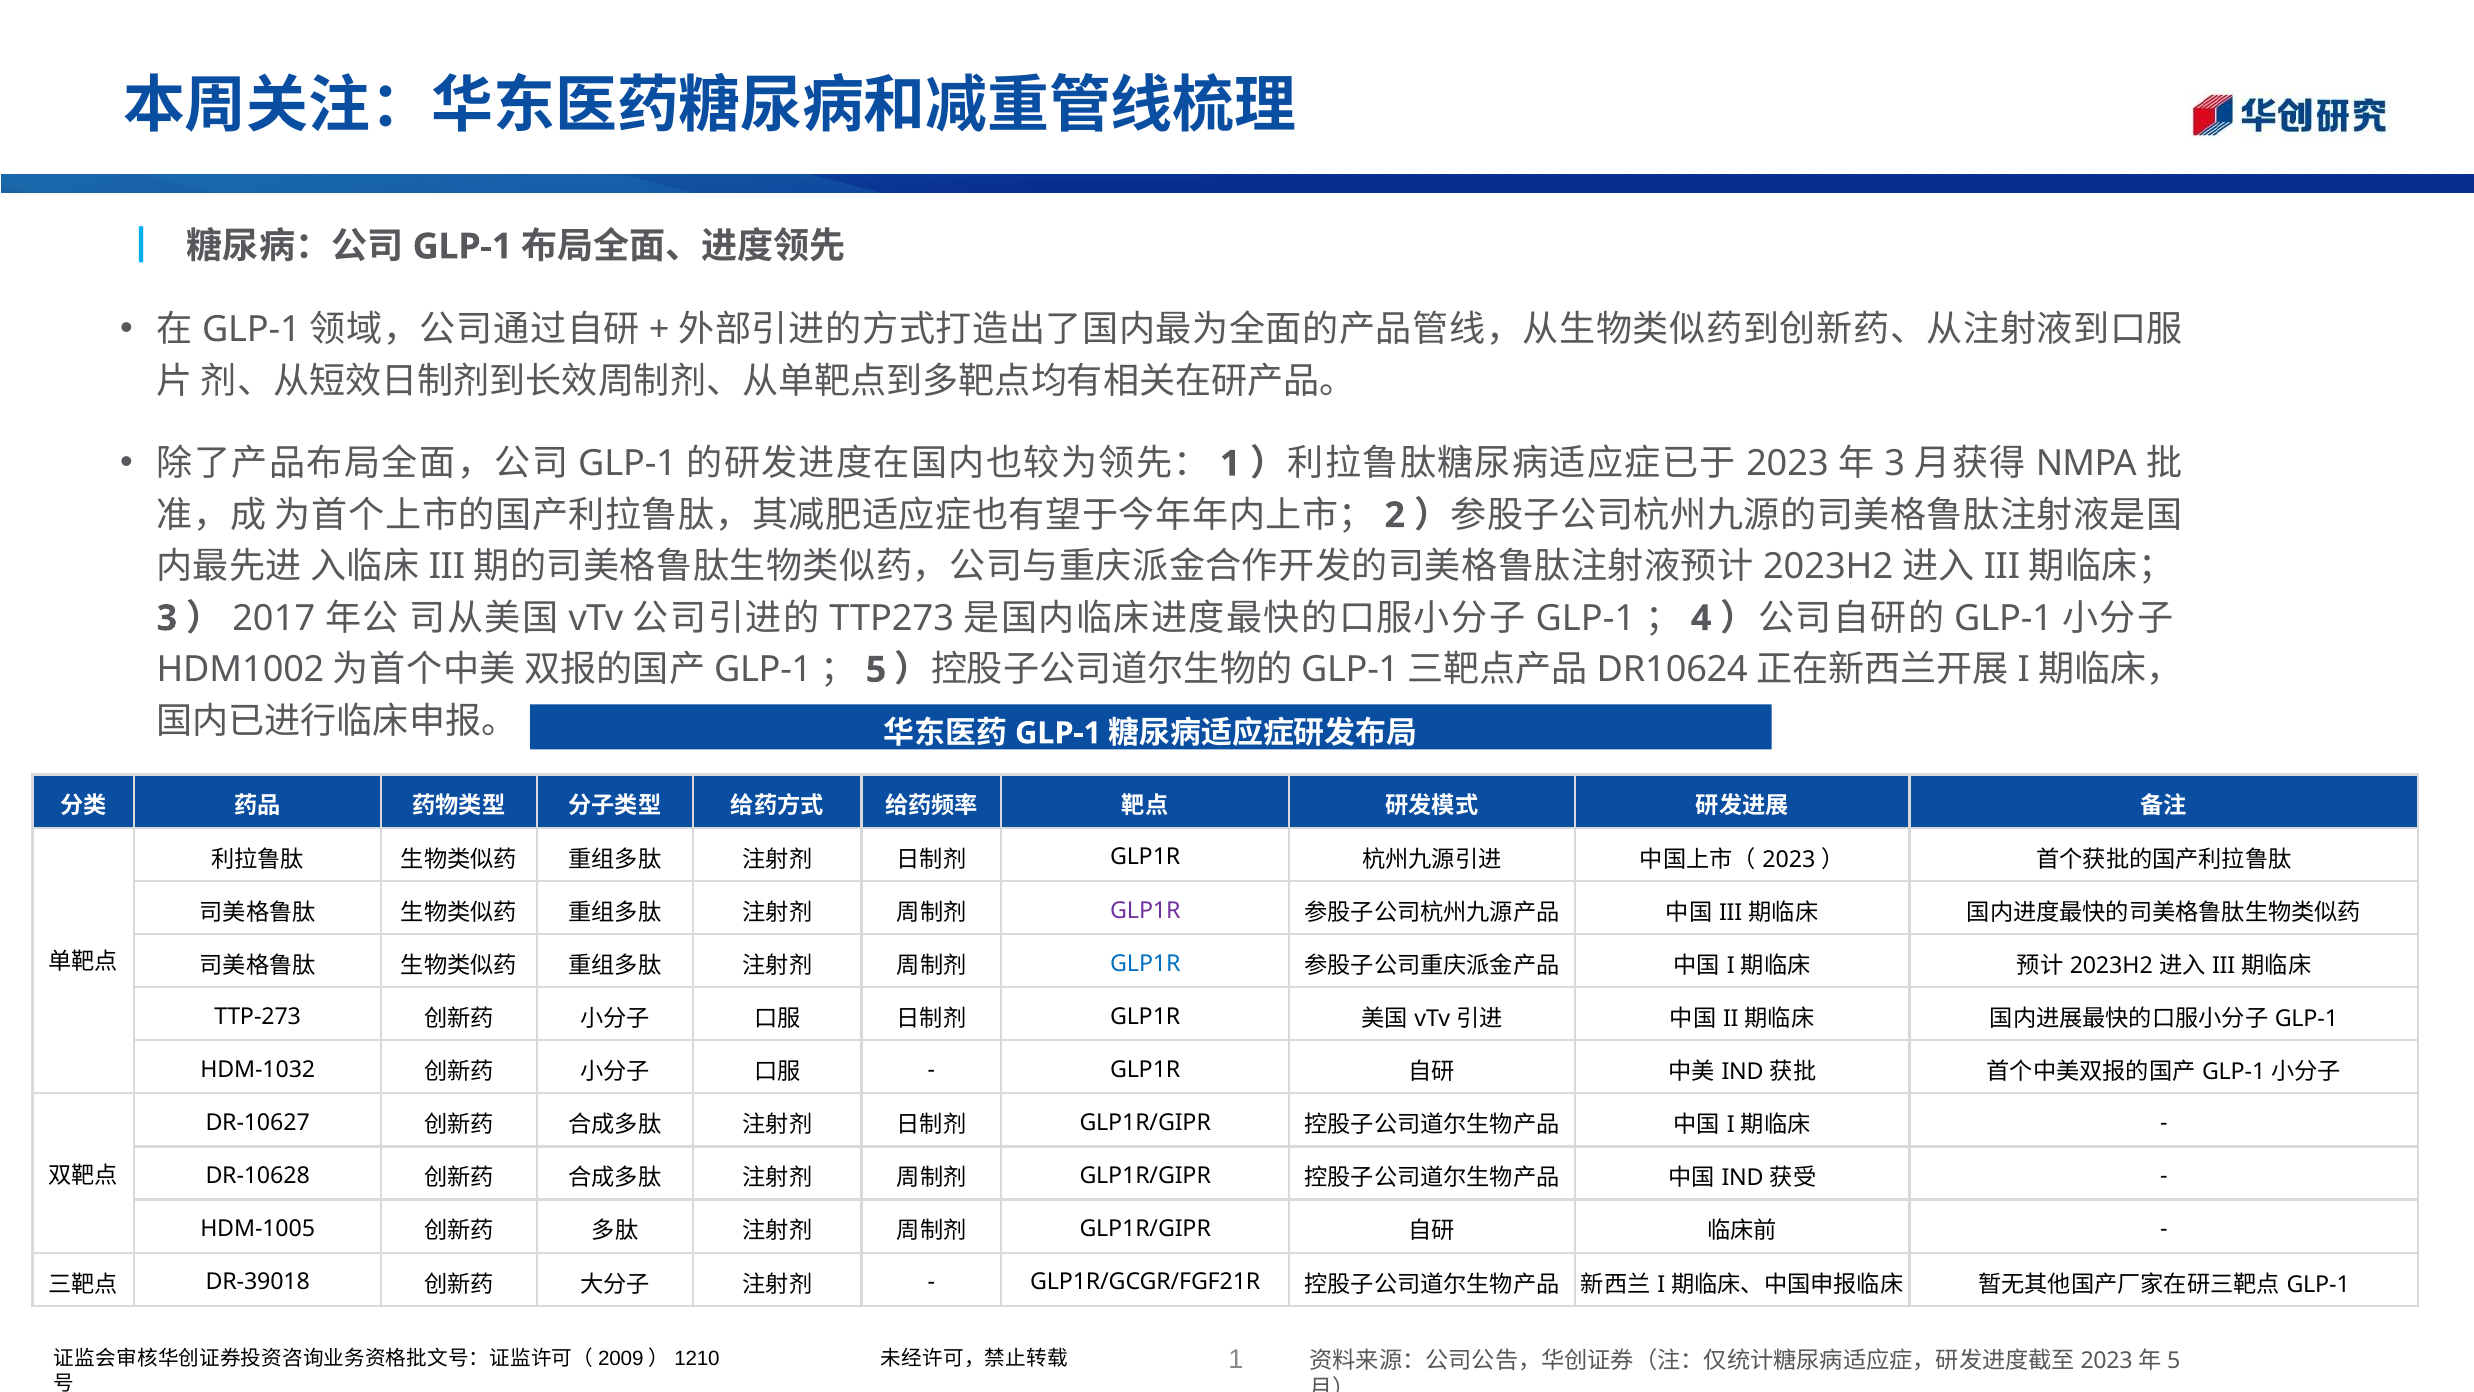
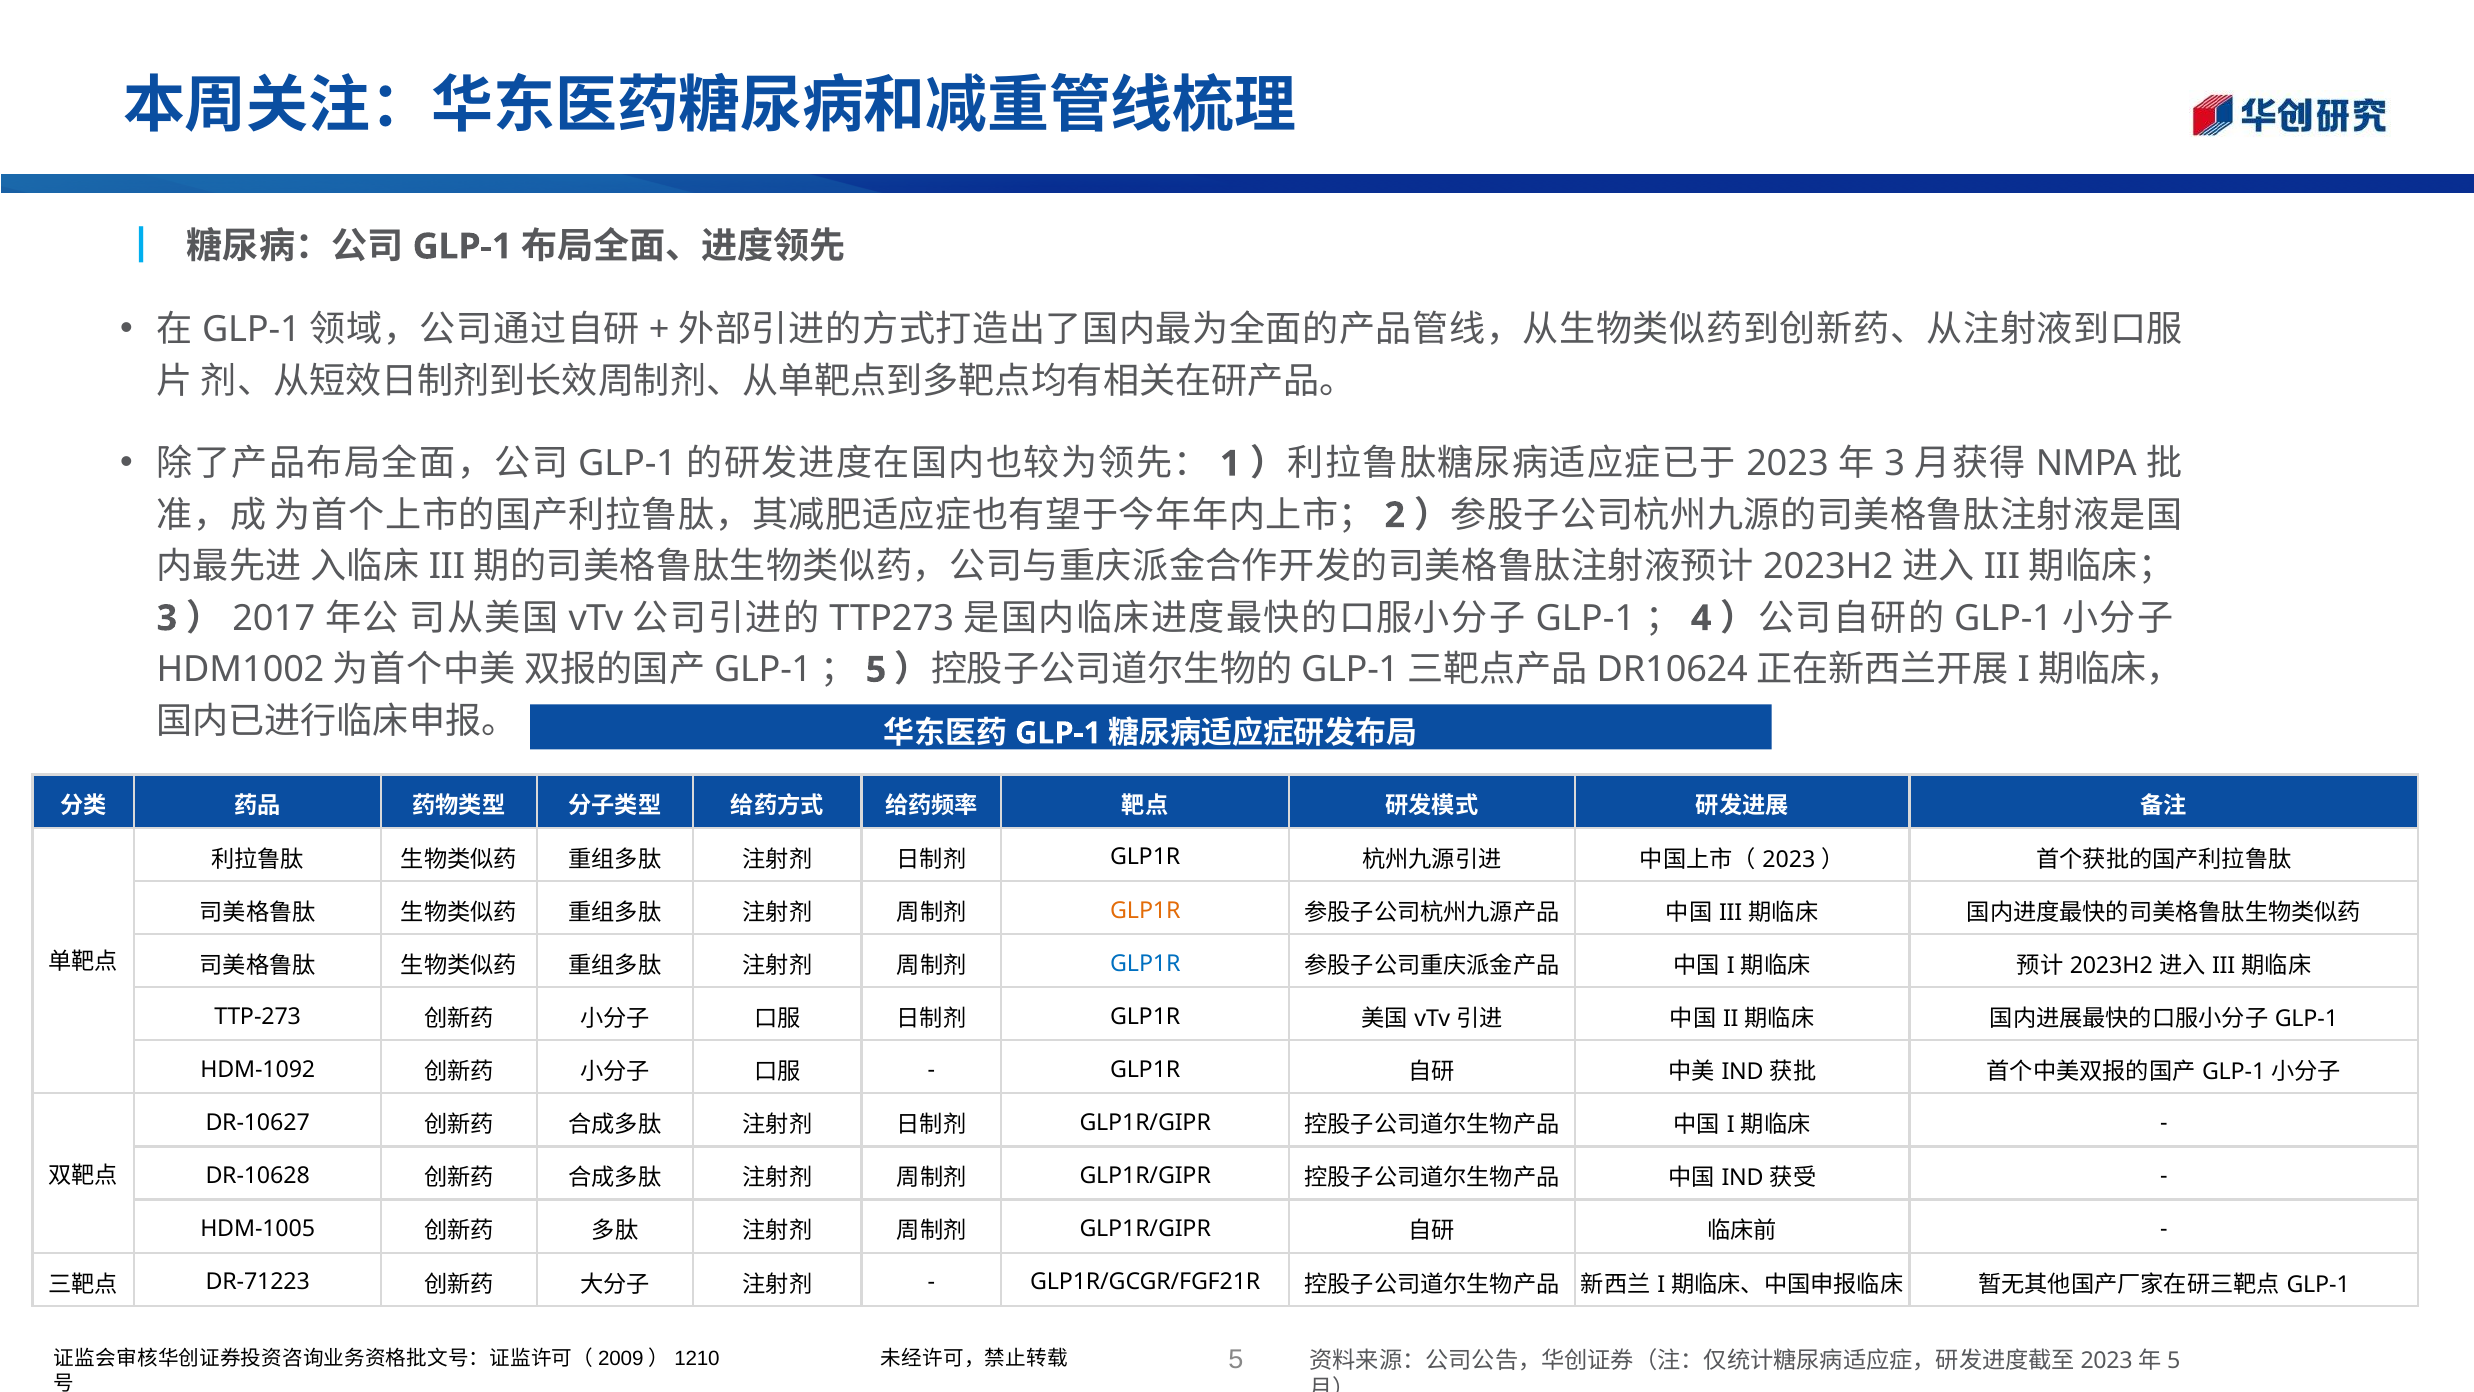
GLP1R at (1145, 910) colour: purple -> orange
HDM-1032: HDM-1032 -> HDM-1092
DR-39018: DR-39018 -> DR-71223
1 at (1236, 1359): 1 -> 5
